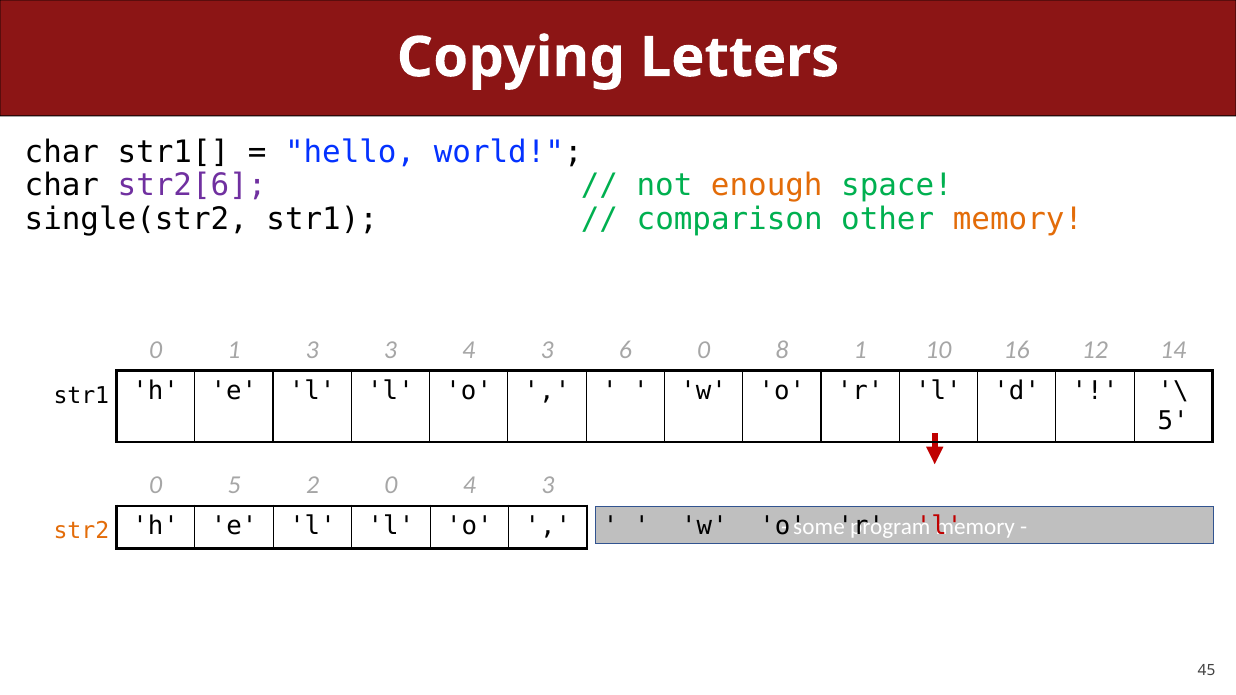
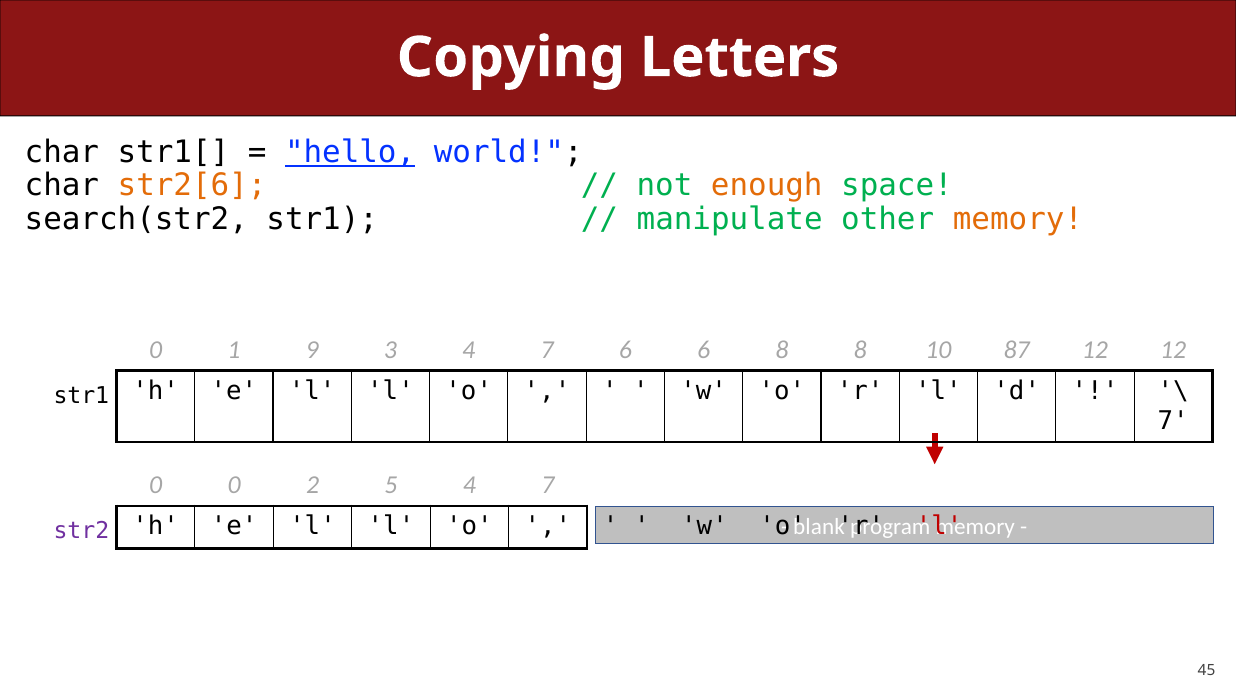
hello underline: none -> present
str2[6 colour: purple -> orange
single(str2: single(str2 -> search(str2
comparison: comparison -> manipulate
1 3: 3 -> 9
3 4 3: 3 -> 7
6 0: 0 -> 6
8 1: 1 -> 8
16: 16 -> 87
12 14: 14 -> 12
5 at (1173, 421): 5 -> 7
0 5: 5 -> 0
2 0: 0 -> 5
3 at (548, 485): 3 -> 7
some: some -> blank
str2 colour: orange -> purple
